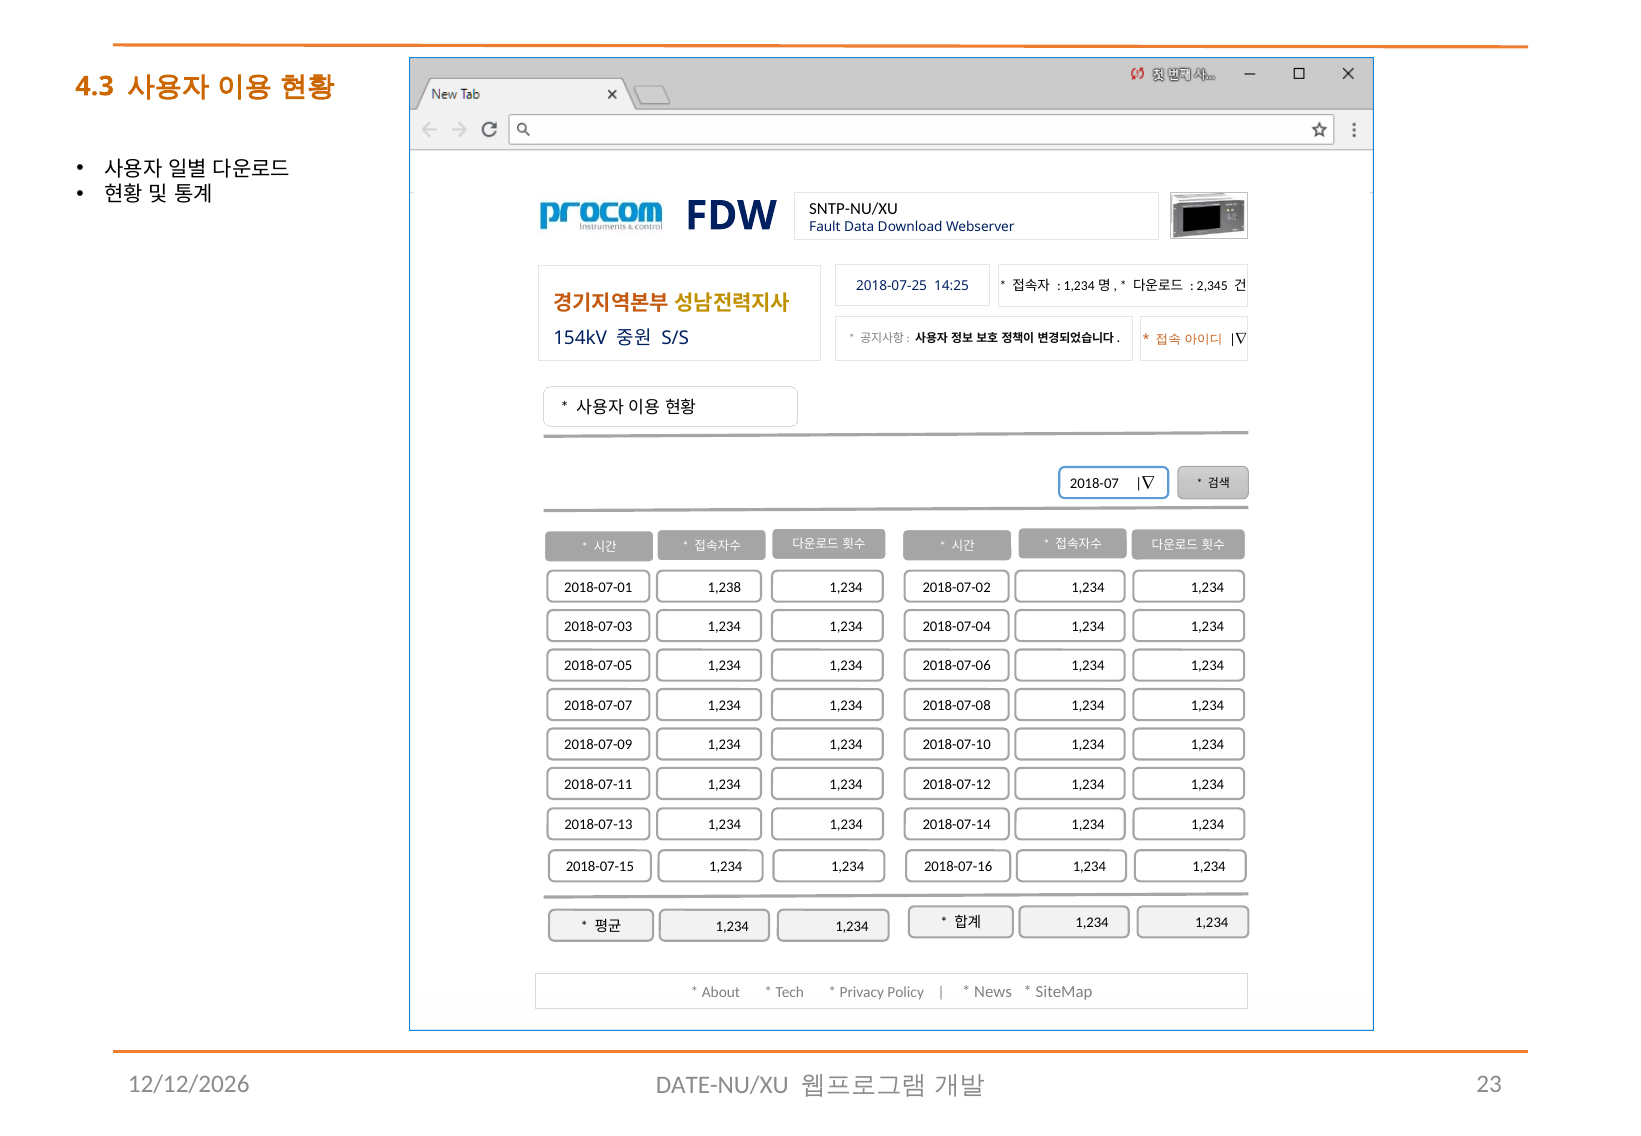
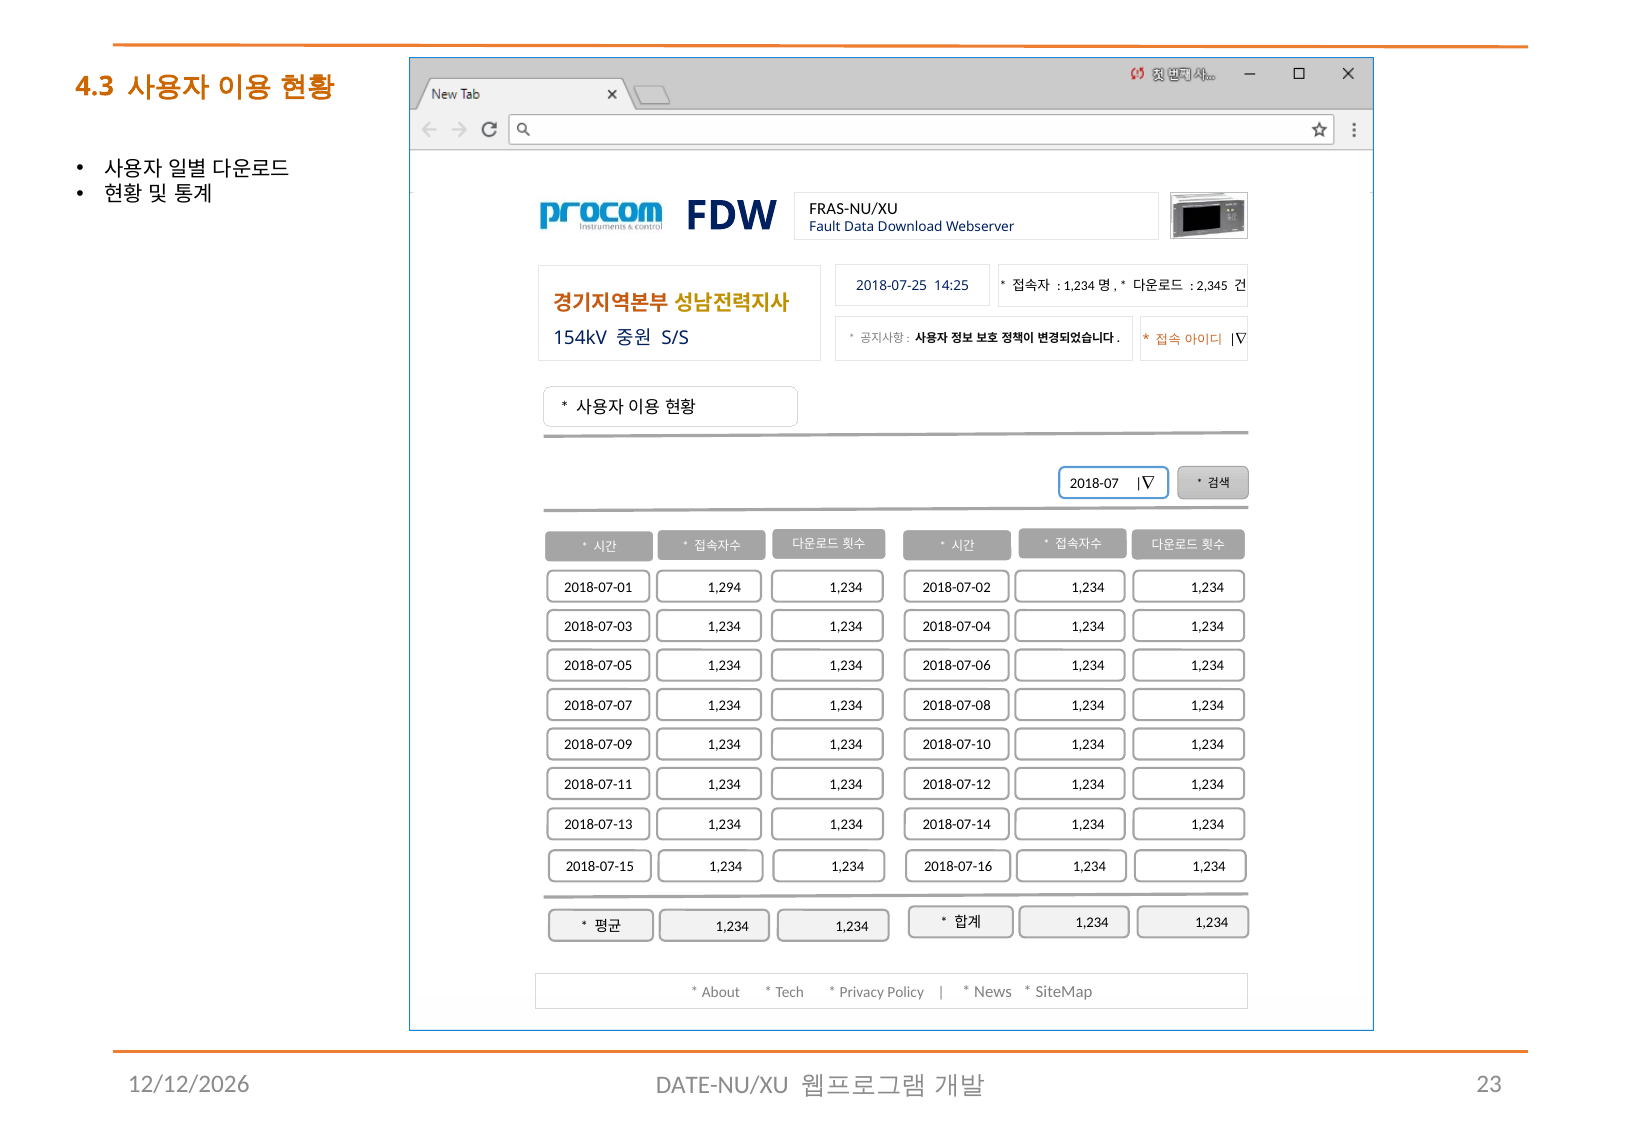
SNTP-NU/XU: SNTP-NU/XU -> FRAS-NU/XU
1,238: 1,238 -> 1,294
